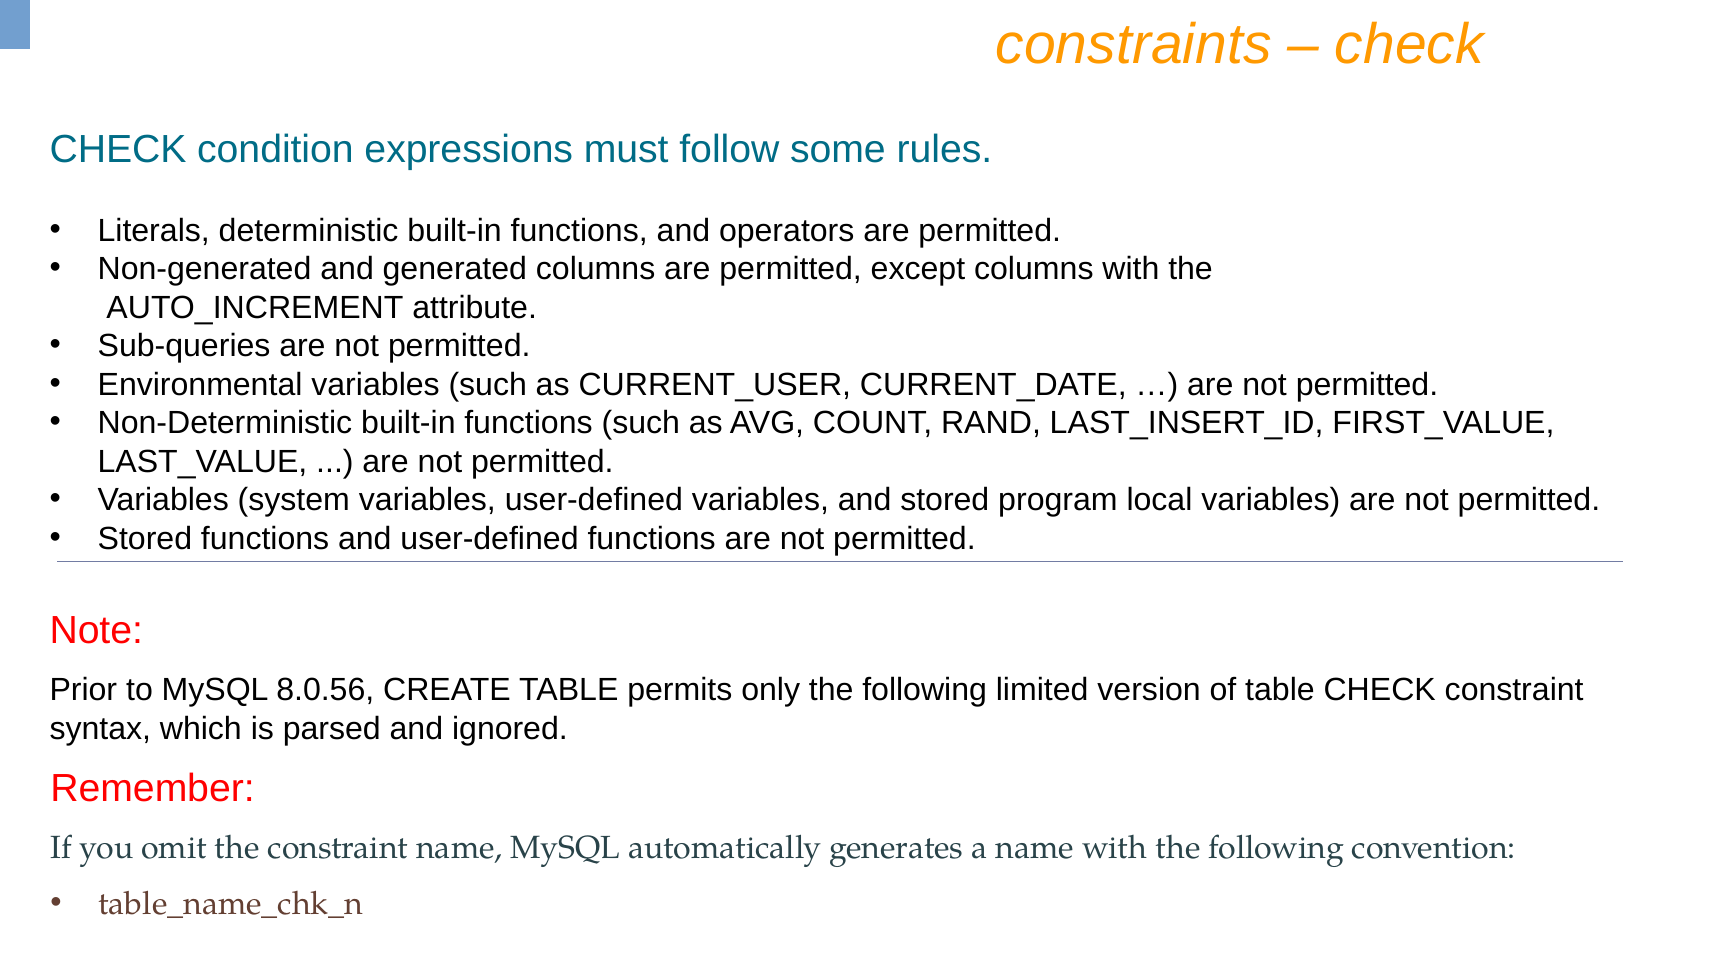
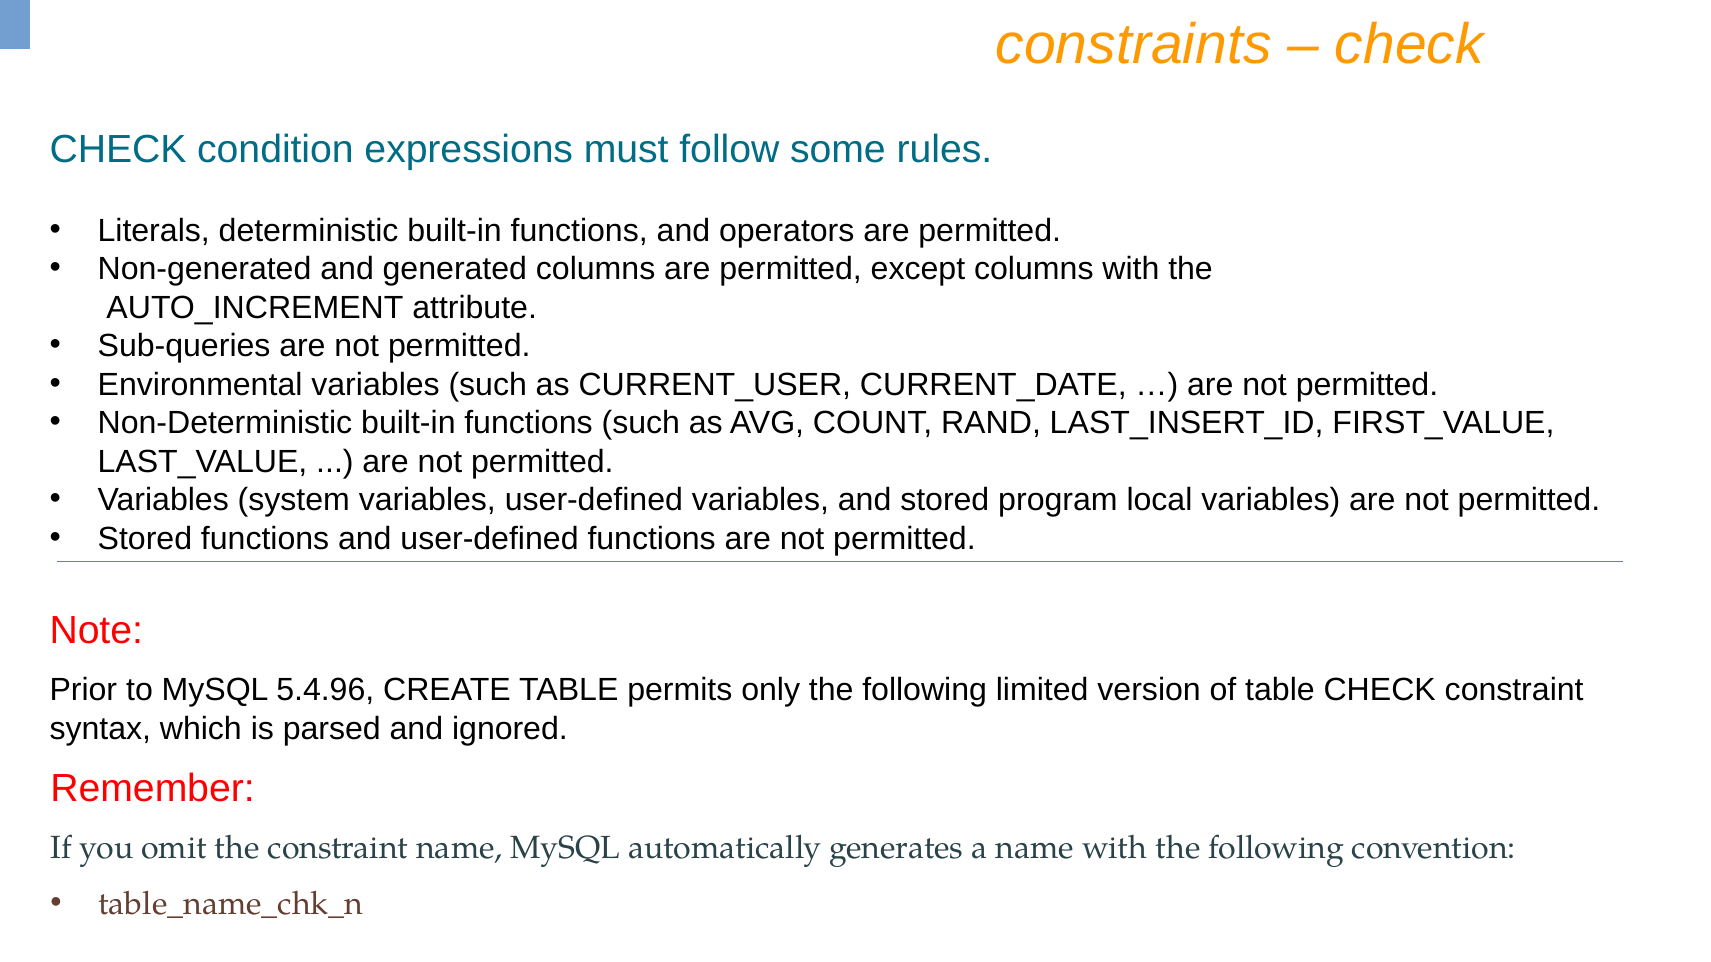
8.0.56: 8.0.56 -> 5.4.96
